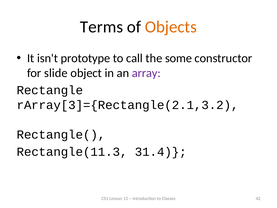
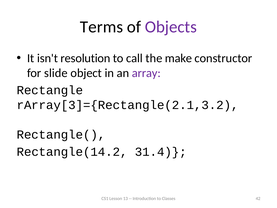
Objects colour: orange -> purple
prototype: prototype -> resolution
some: some -> make
Rectangle(11.3: Rectangle(11.3 -> Rectangle(14.2
